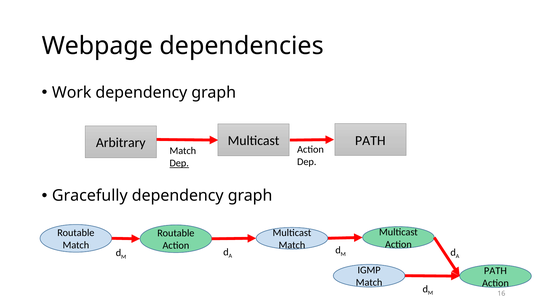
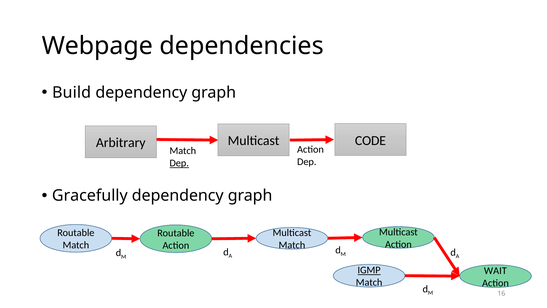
Work: Work -> Build
Multicast PATH: PATH -> CODE
IGMP underline: none -> present
PATH at (495, 270): PATH -> WAIT
